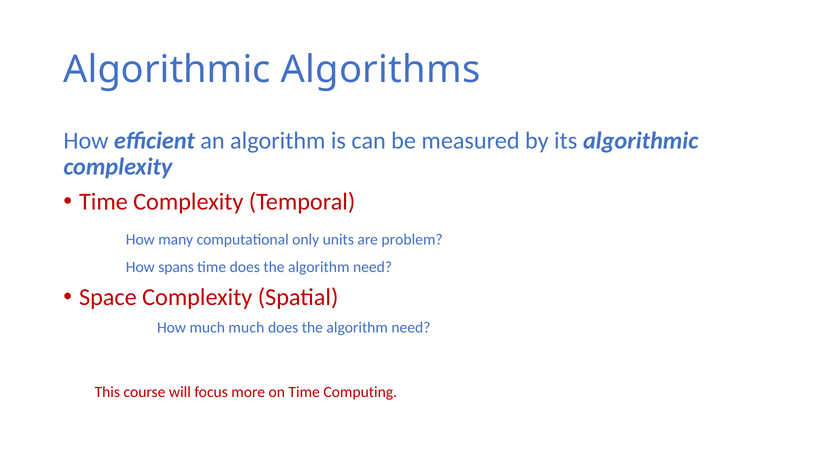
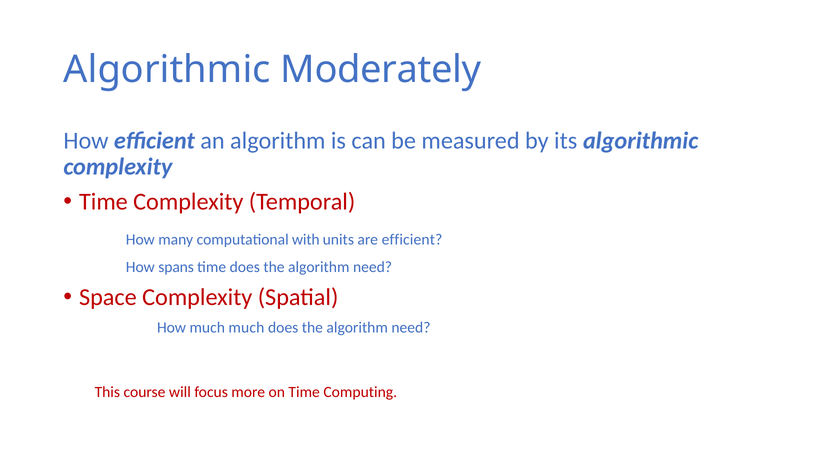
Algorithms: Algorithms -> Moderately
only: only -> with
are problem: problem -> efficient
